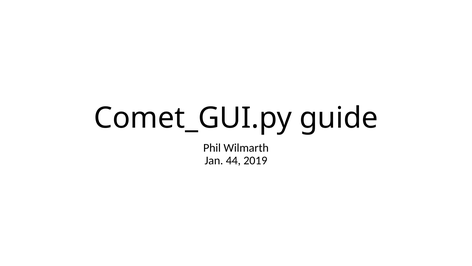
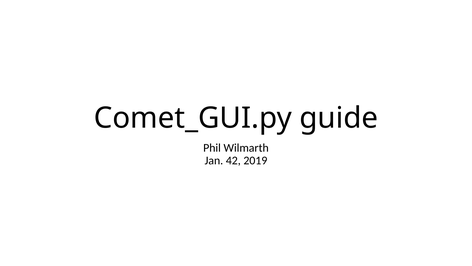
44: 44 -> 42
